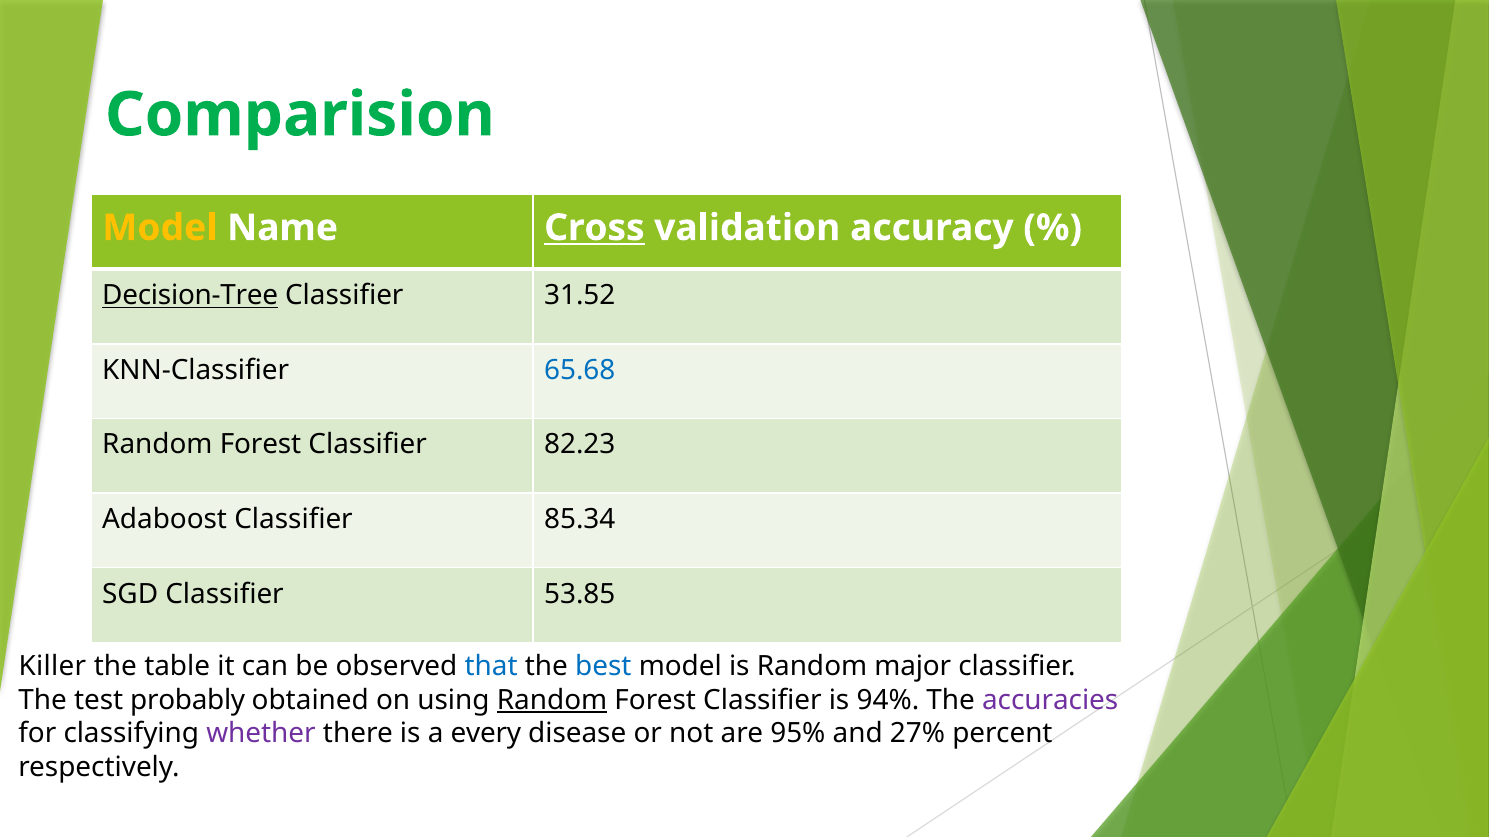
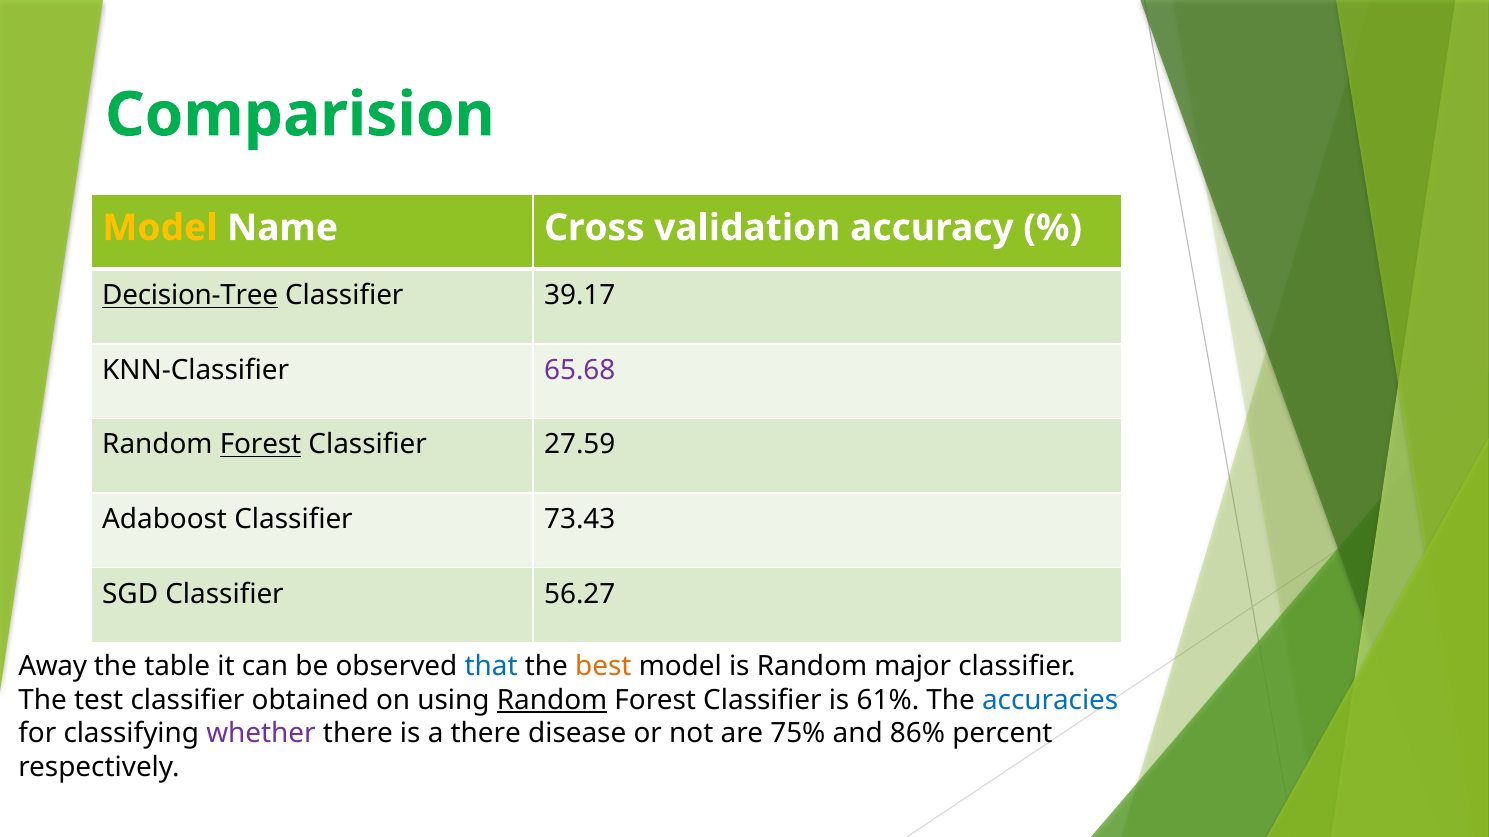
Cross underline: present -> none
31.52: 31.52 -> 39.17
65.68 colour: blue -> purple
Forest at (261, 445) underline: none -> present
82.23: 82.23 -> 27.59
85.34: 85.34 -> 73.43
53.85: 53.85 -> 56.27
Killer: Killer -> Away
best colour: blue -> orange
test probably: probably -> classifier
94%: 94% -> 61%
accuracies colour: purple -> blue
a every: every -> there
95%: 95% -> 75%
27%: 27% -> 86%
